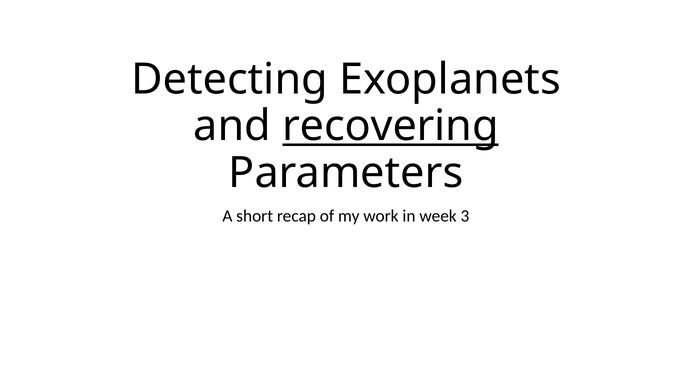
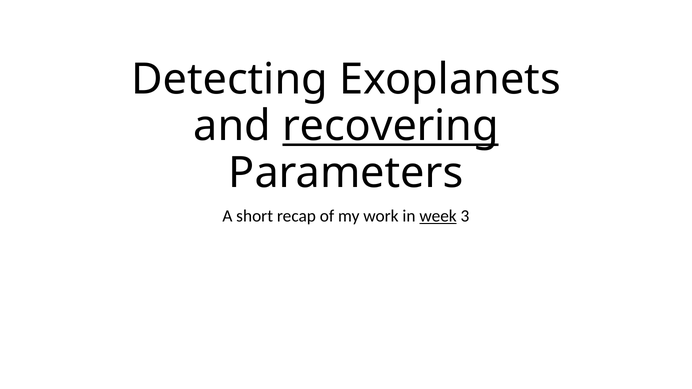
week underline: none -> present
